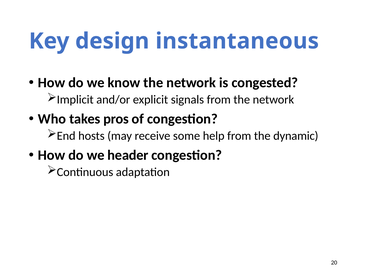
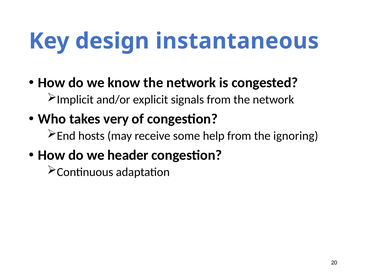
pros: pros -> very
dynamic: dynamic -> ignoring
